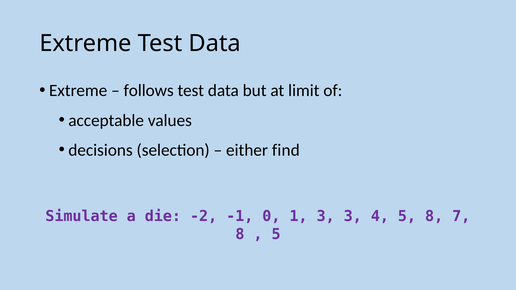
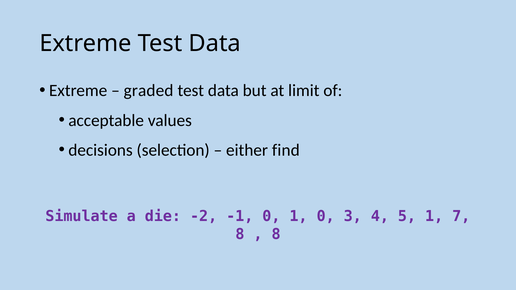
follows: follows -> graded
1 3: 3 -> 0
5 8: 8 -> 1
5 at (276, 234): 5 -> 8
